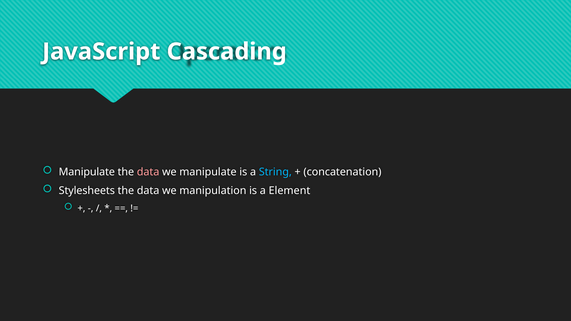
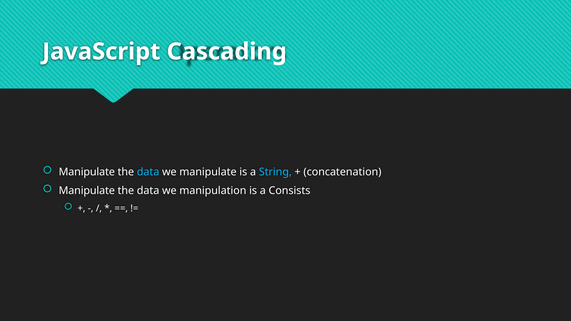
data at (148, 172) colour: pink -> light blue
Stylesheets at (87, 191): Stylesheets -> Manipulate
Element: Element -> Consists
